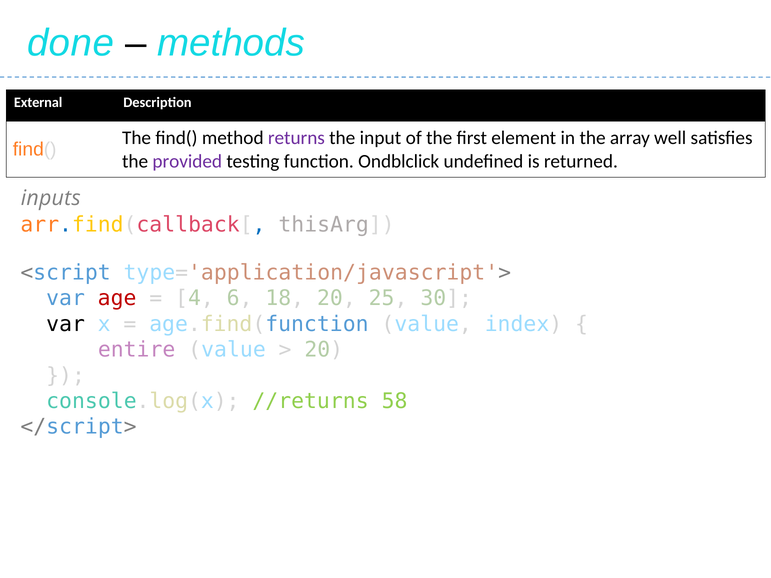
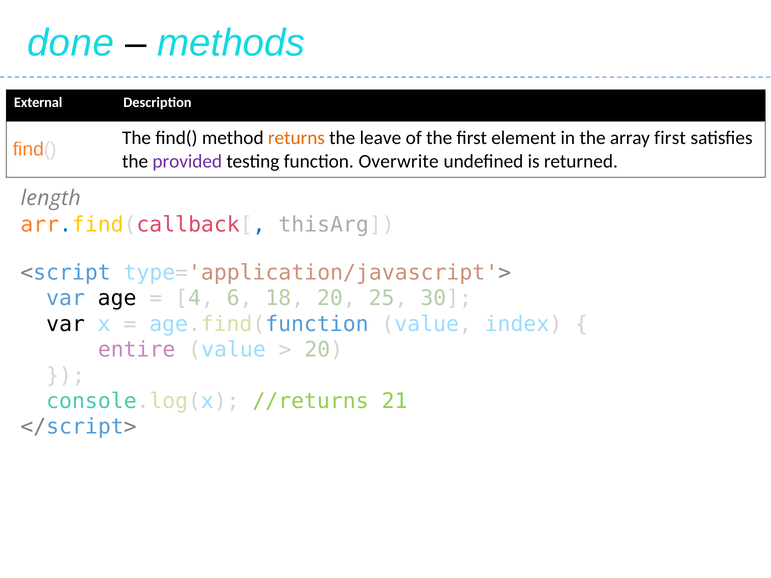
returns colour: purple -> orange
input: input -> leave
array well: well -> first
Ondblclick: Ondblclick -> Overwrite
inputs: inputs -> length
age colour: red -> black
58: 58 -> 21
